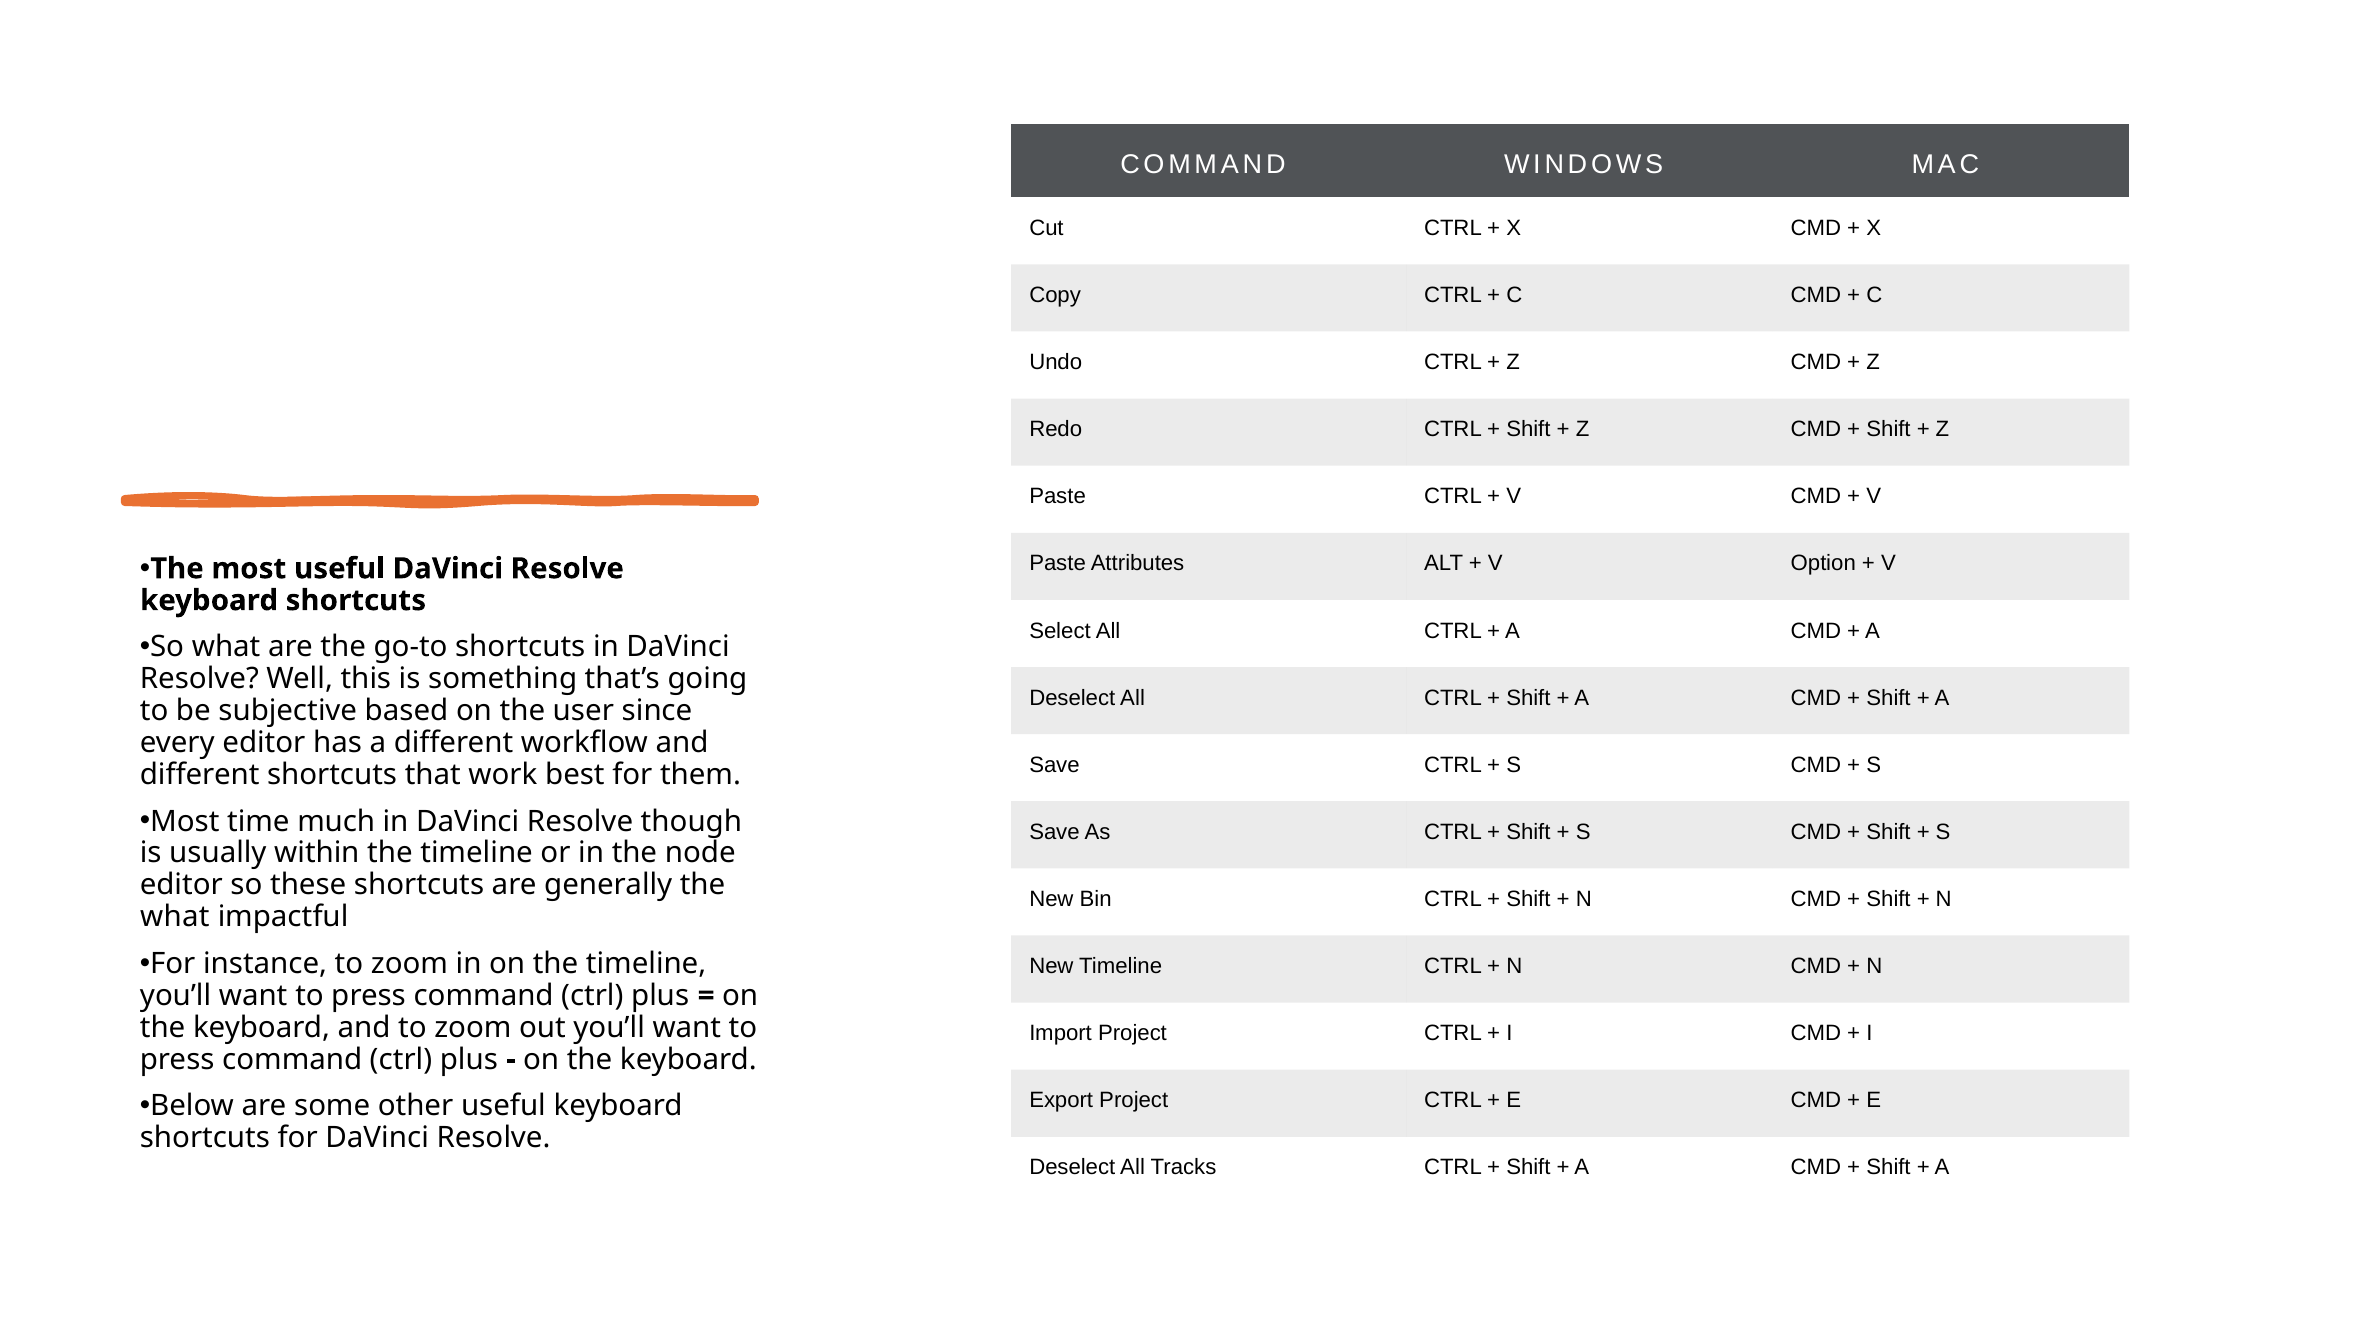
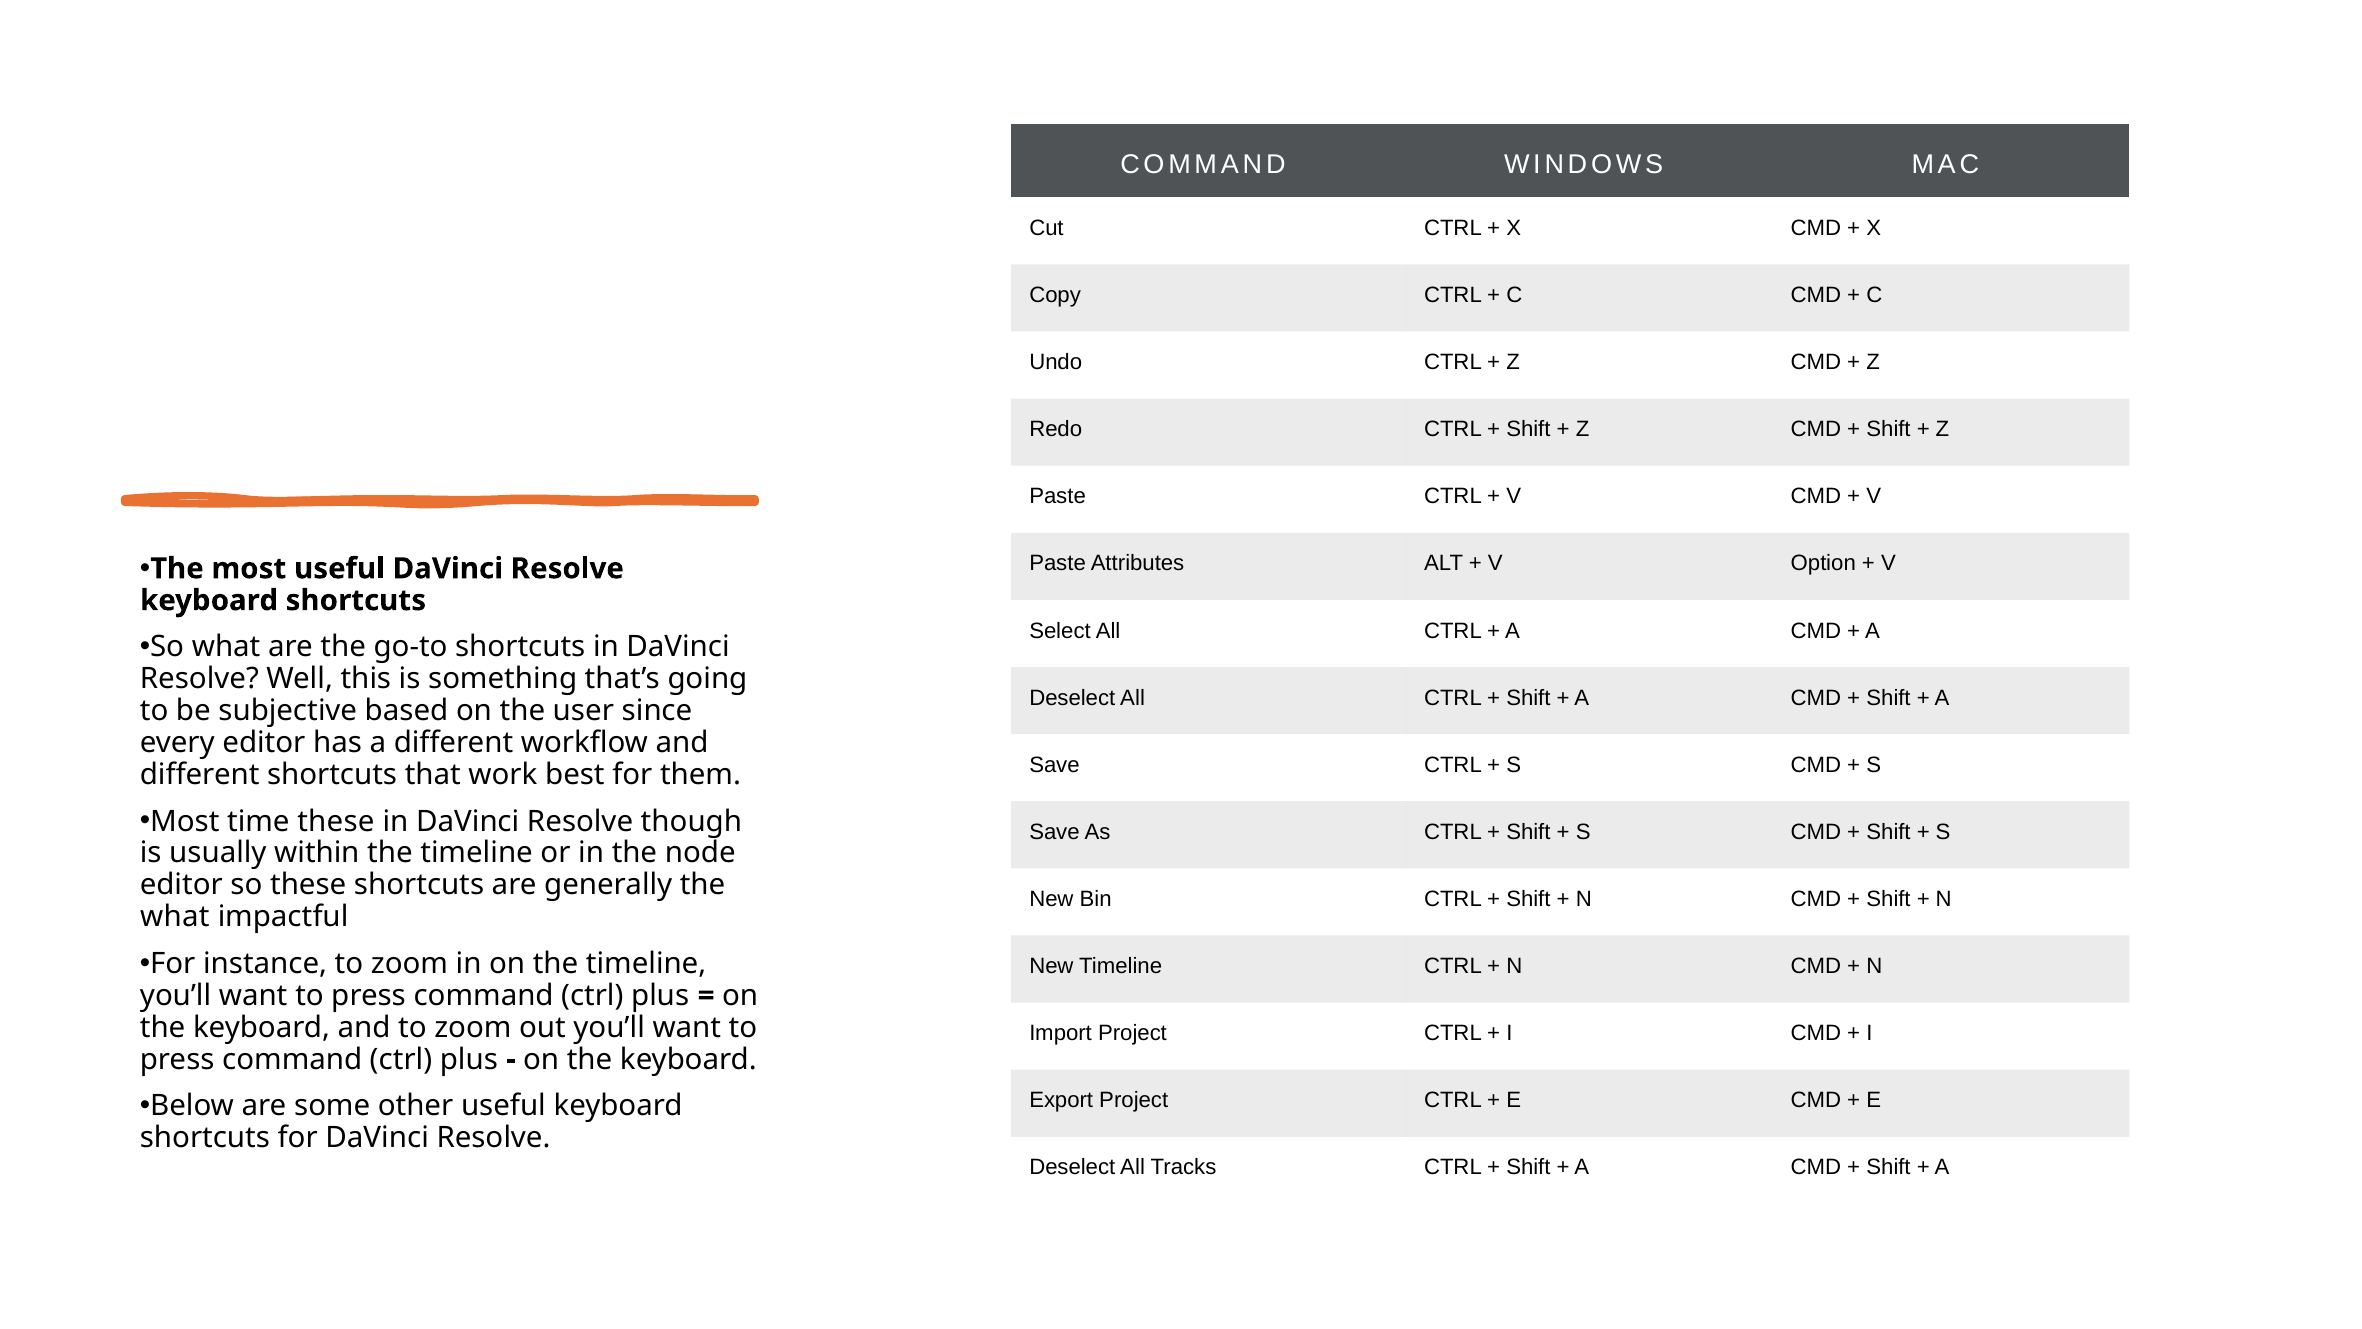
time much: much -> these
